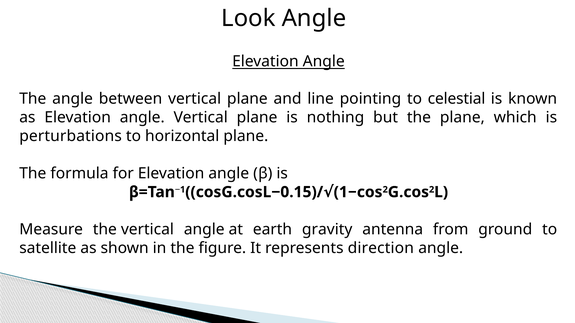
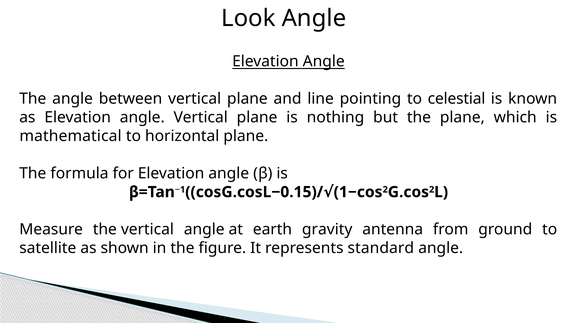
perturbations: perturbations -> mathematical
direction: direction -> standard
